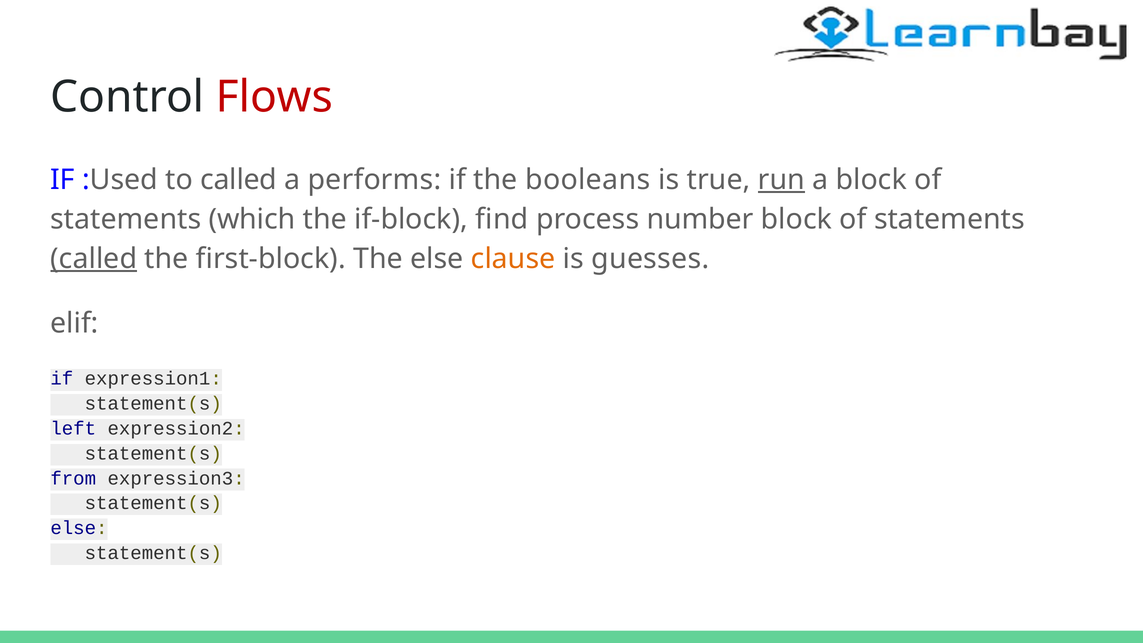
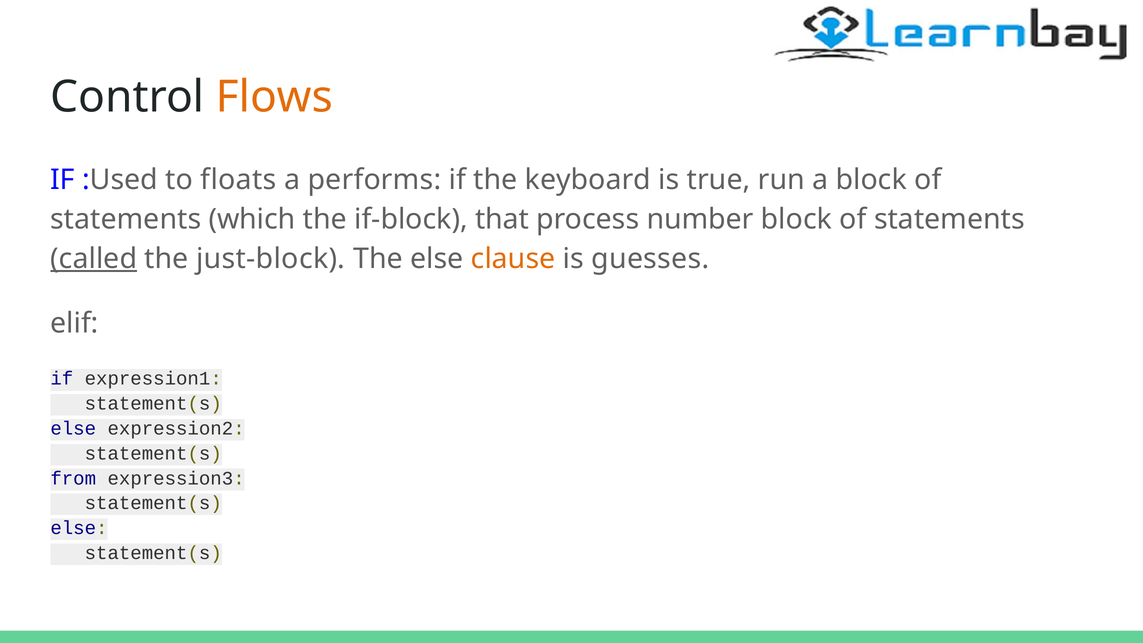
Flows colour: red -> orange
to called: called -> floats
booleans: booleans -> keyboard
run underline: present -> none
find: find -> that
first-block: first-block -> just-block
left at (73, 428): left -> else
